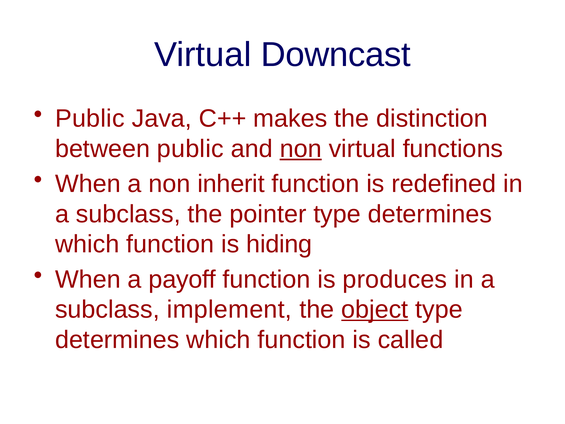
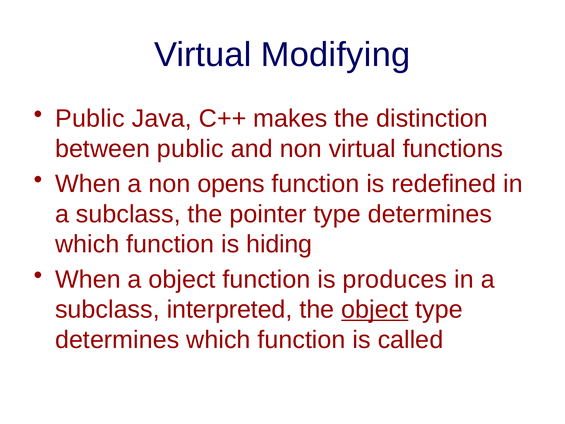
Downcast: Downcast -> Modifying
non at (301, 149) underline: present -> none
inherit: inherit -> opens
a payoff: payoff -> object
implement: implement -> interpreted
